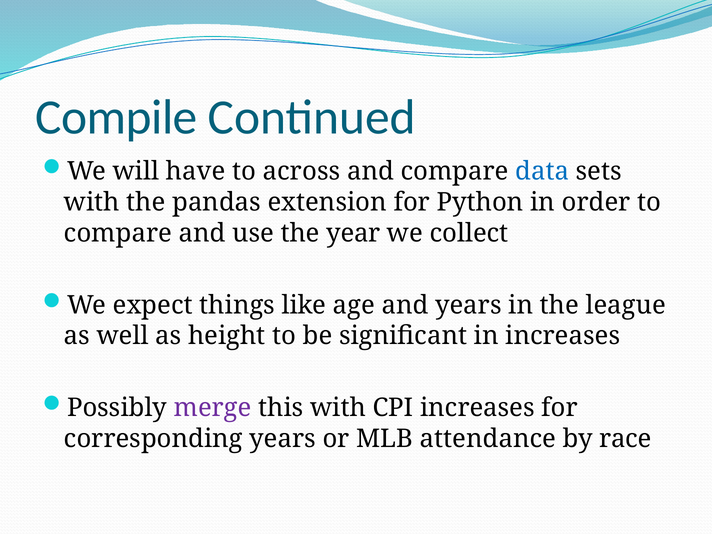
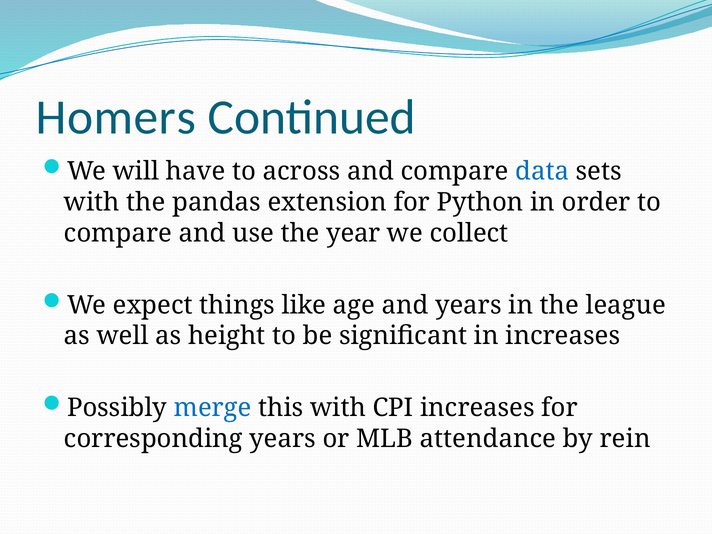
Compile: Compile -> Homers
merge colour: purple -> blue
race: race -> rein
